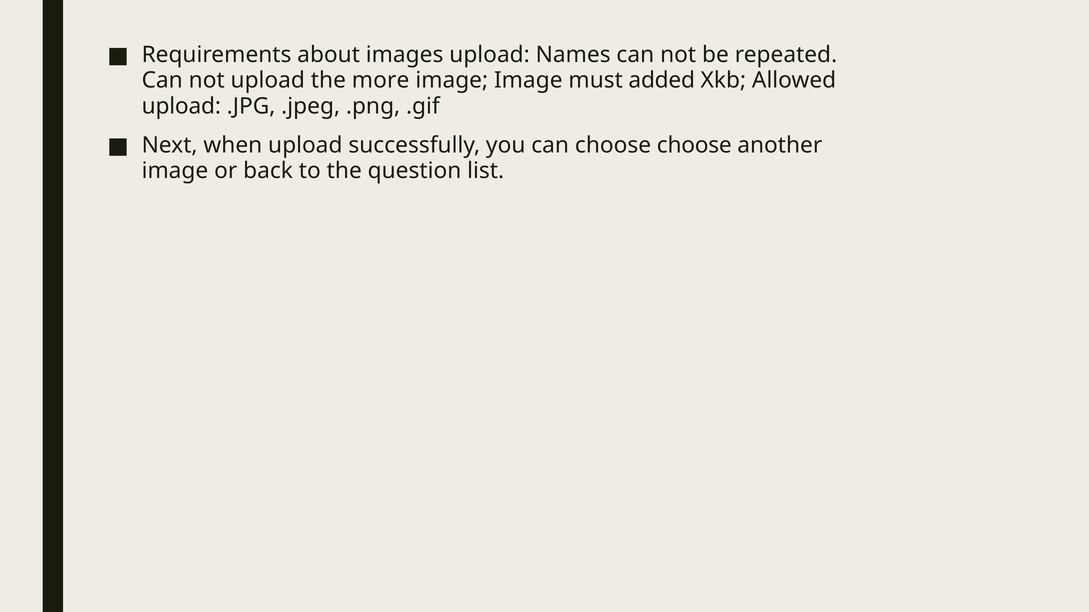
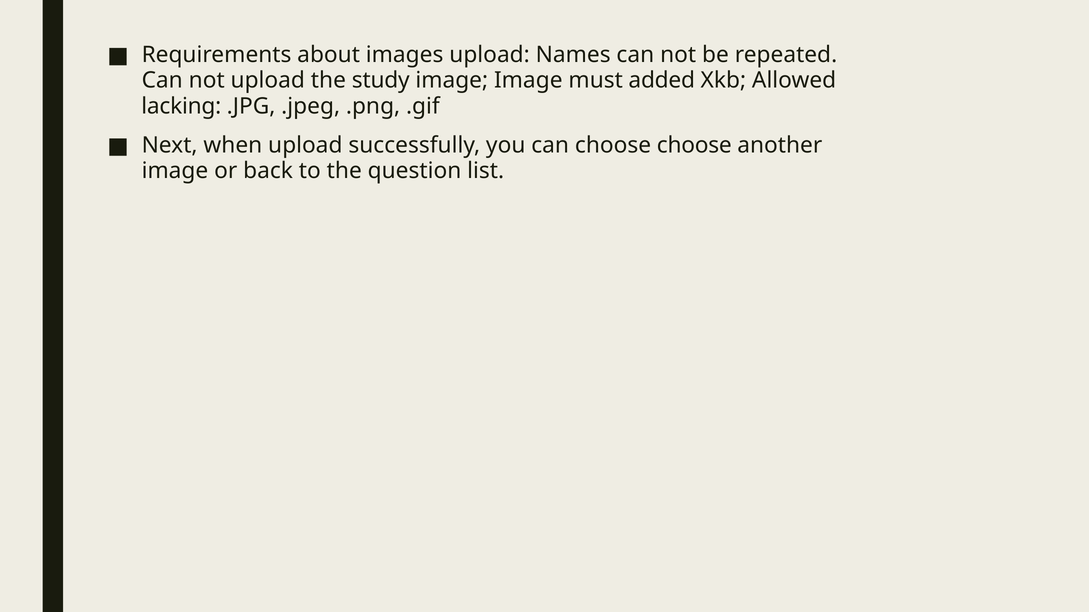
more: more -> study
upload at (181, 106): upload -> lacking
